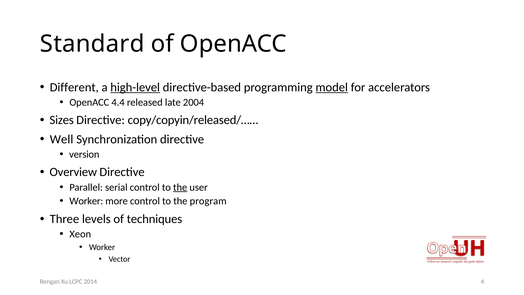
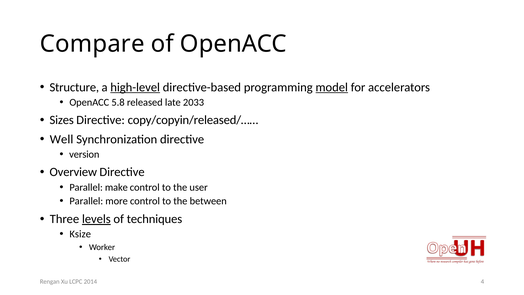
Standard: Standard -> Compare
Different: Different -> Structure
4.4: 4.4 -> 5.8
2004: 2004 -> 2033
serial: serial -> make
the at (180, 187) underline: present -> none
Worker at (86, 201): Worker -> Parallel
program: program -> between
levels underline: none -> present
Xeon: Xeon -> Ksize
